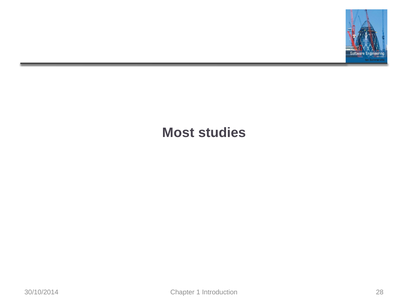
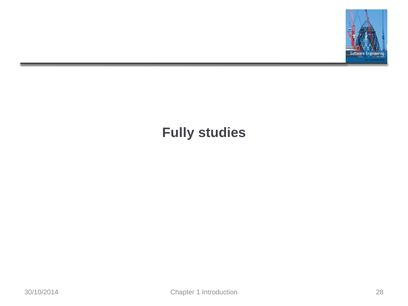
Most: Most -> Fully
